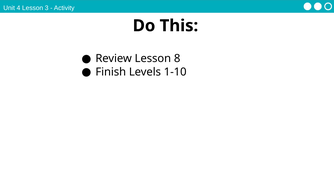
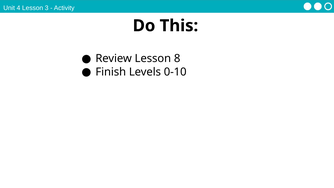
1-10: 1-10 -> 0-10
